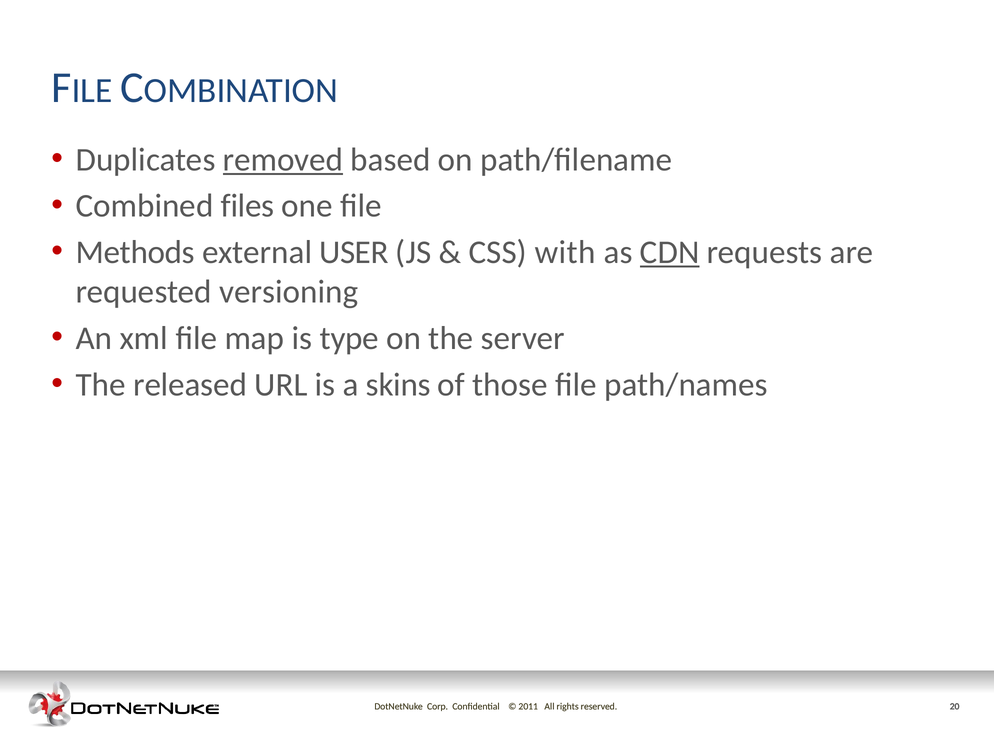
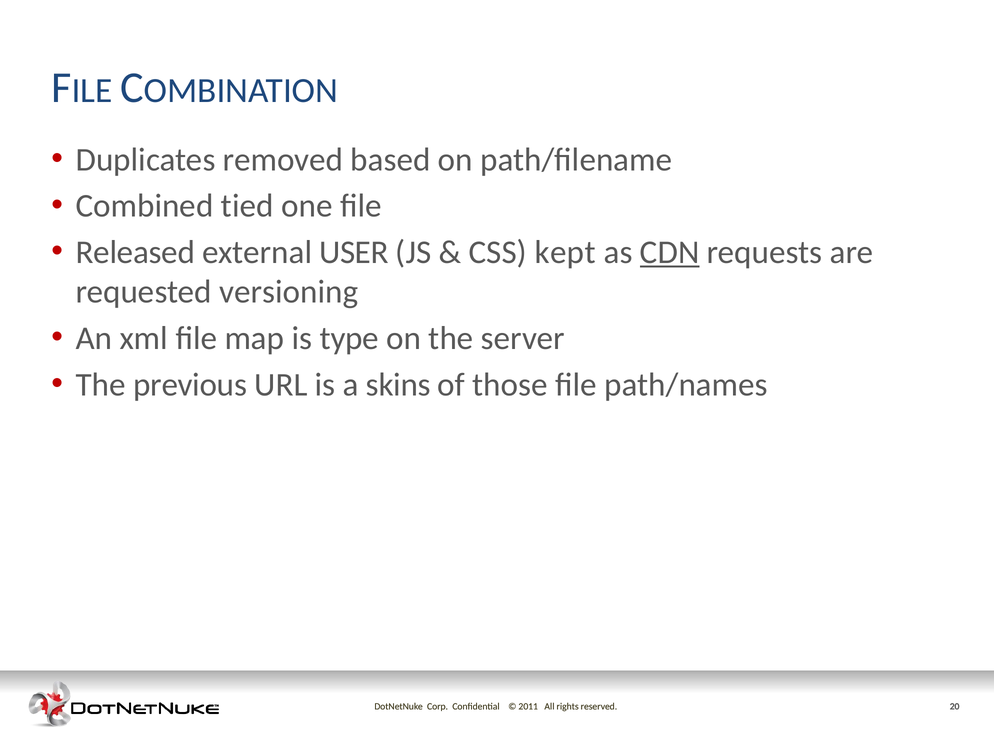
removed underline: present -> none
files: files -> tied
Methods: Methods -> Released
with: with -> kept
released: released -> previous
